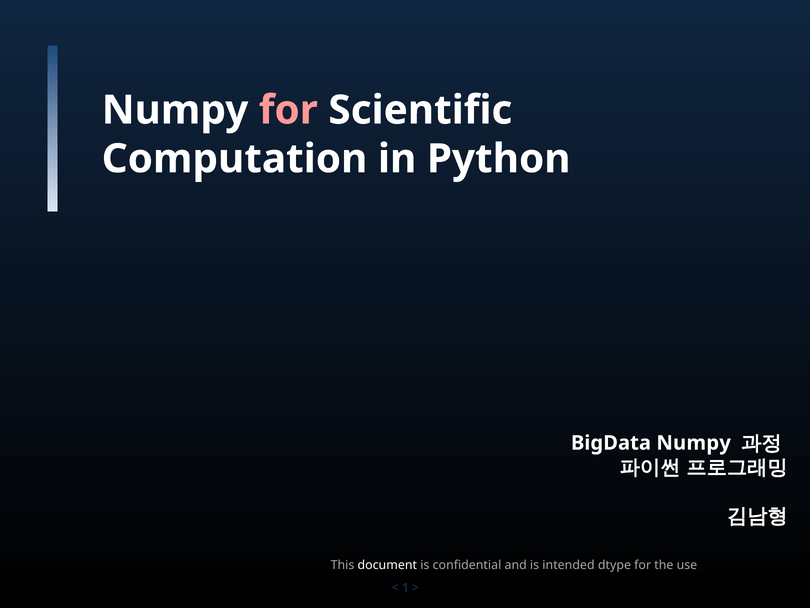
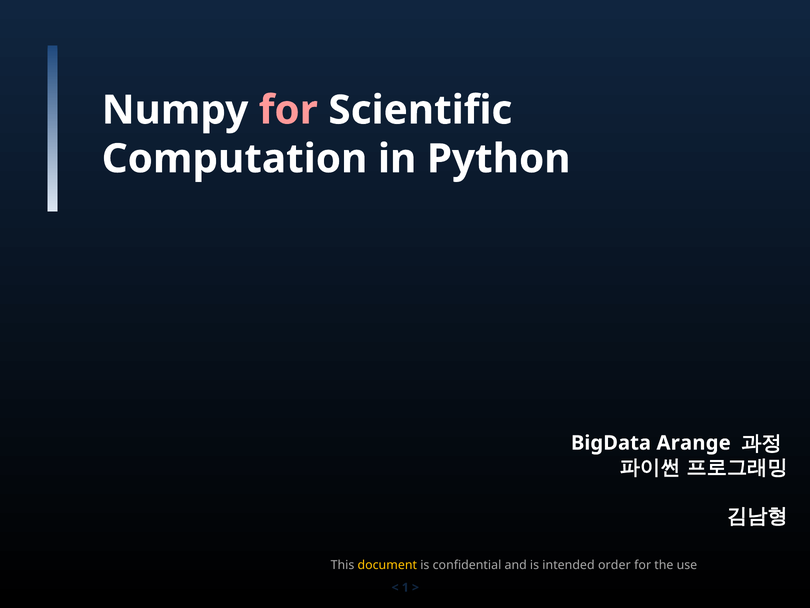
BigData Numpy: Numpy -> Arange
document colour: white -> yellow
dtype: dtype -> order
